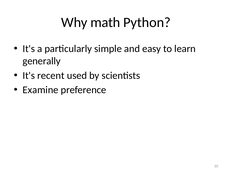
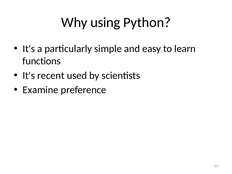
math: math -> using
generally: generally -> functions
